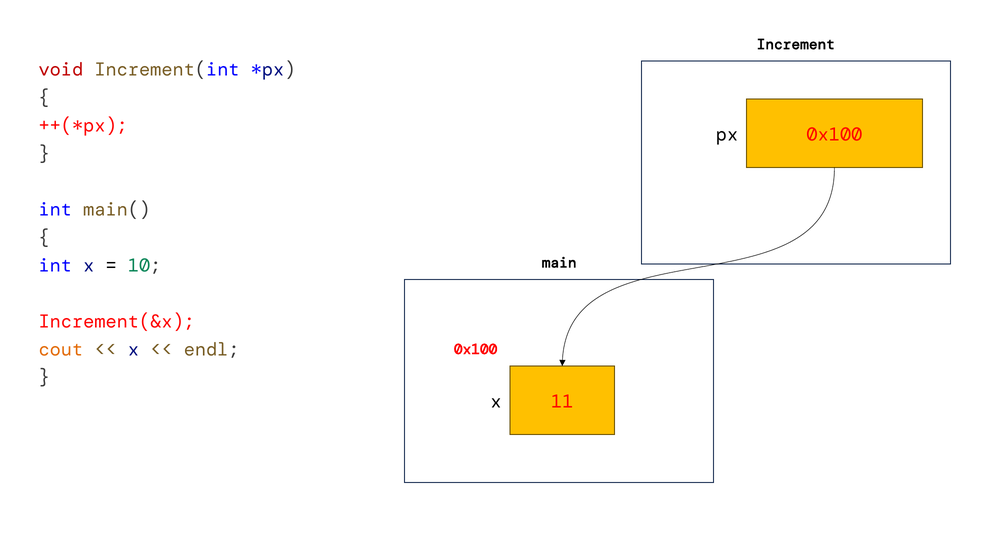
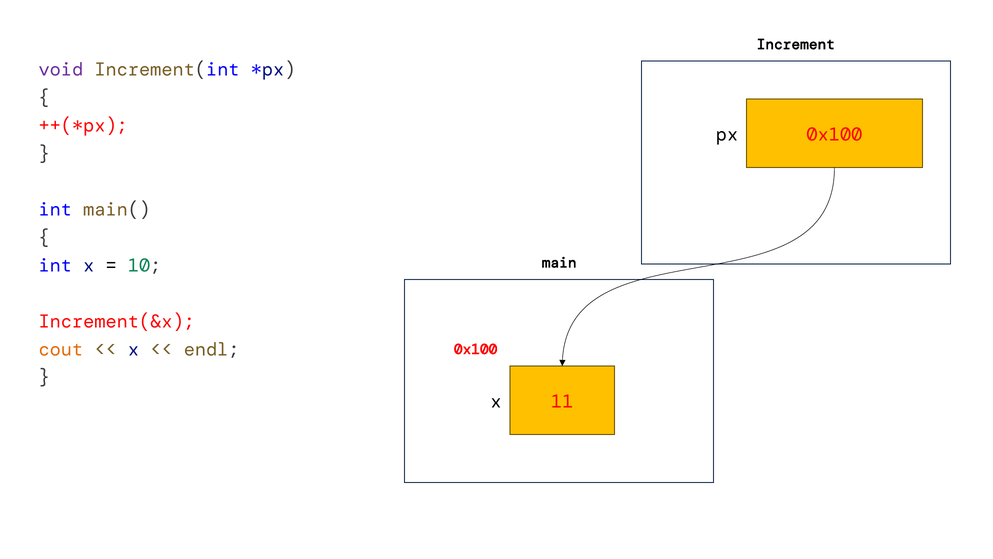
void colour: red -> purple
